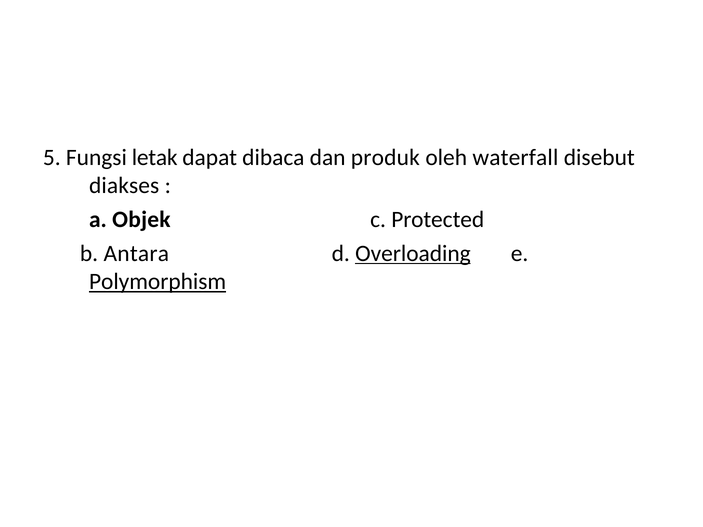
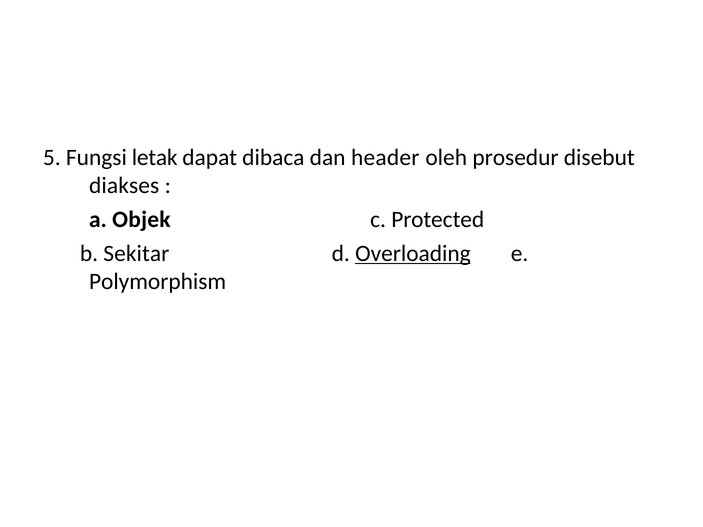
produk: produk -> header
waterfall: waterfall -> prosedur
Antara: Antara -> Sekitar
Polymorphism underline: present -> none
